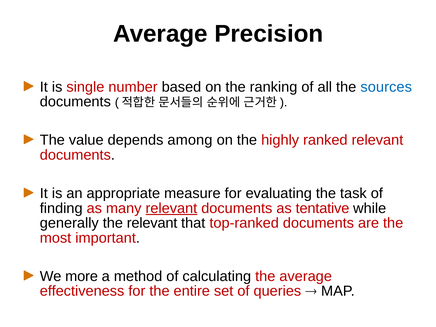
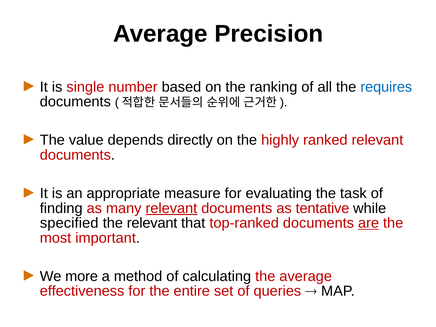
sources: sources -> requires
among: among -> directly
generally: generally -> specified
are underline: none -> present
